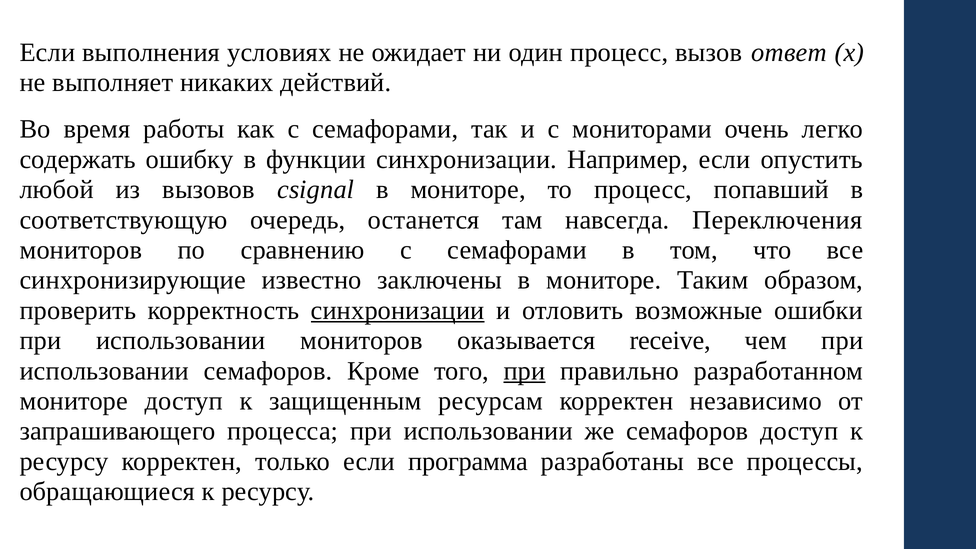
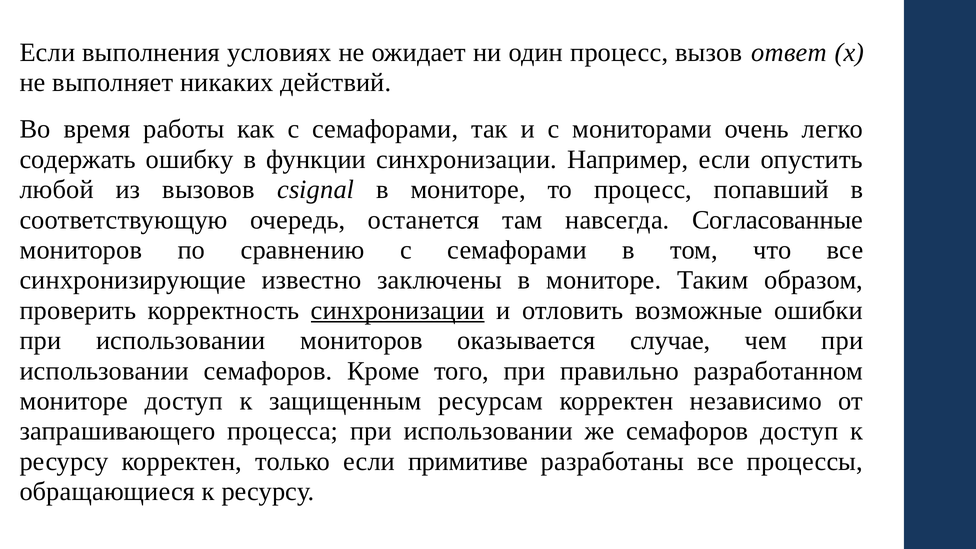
Переключения: Переключения -> Согласованные
receive: receive -> случае
при at (524, 371) underline: present -> none
программа: программа -> примитиве
